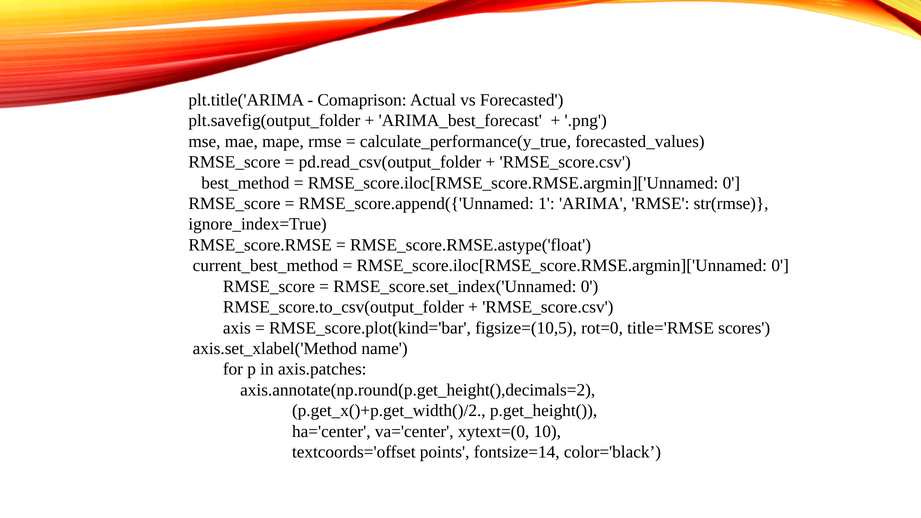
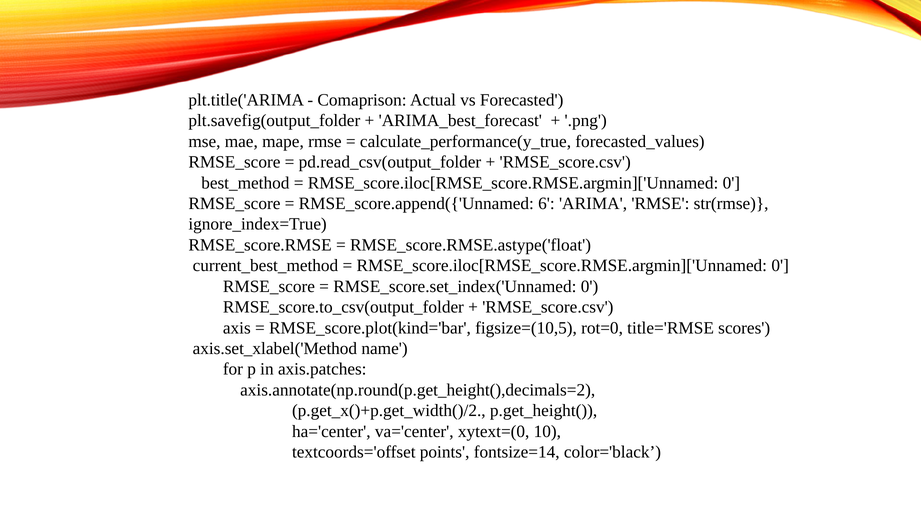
1: 1 -> 6
